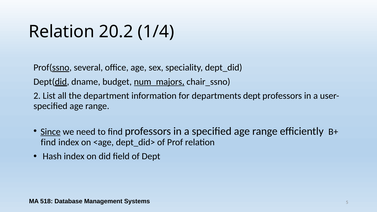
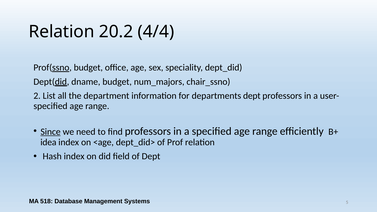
1/4: 1/4 -> 4/4
Prof(ssno several: several -> budget
num_majors underline: present -> none
find at (48, 142): find -> idea
